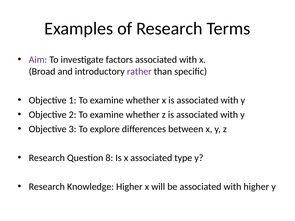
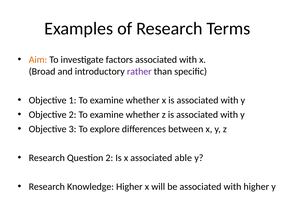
Aim colour: purple -> orange
Question 8: 8 -> 2
type: type -> able
